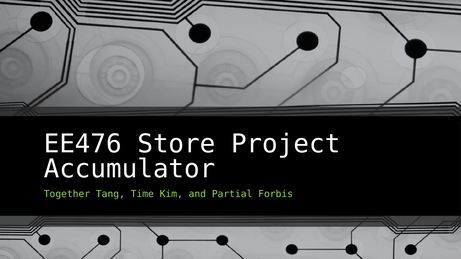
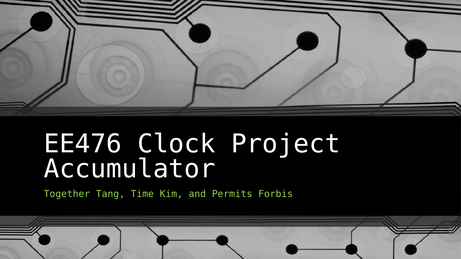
Store: Store -> Clock
Partial: Partial -> Permits
